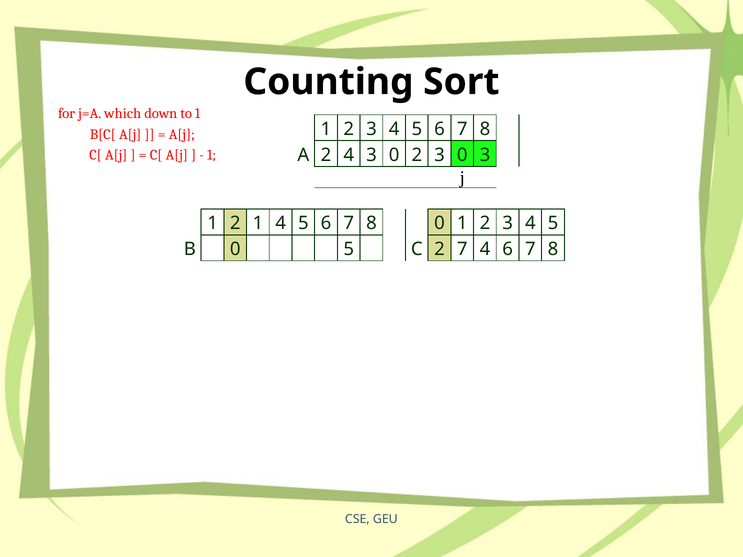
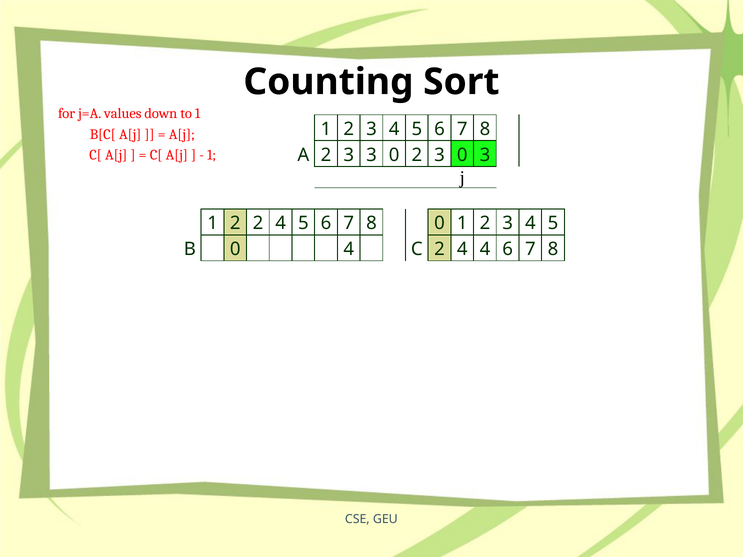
which: which -> values
A 2 4: 4 -> 3
2 1: 1 -> 2
0 5: 5 -> 4
C 2 7: 7 -> 4
